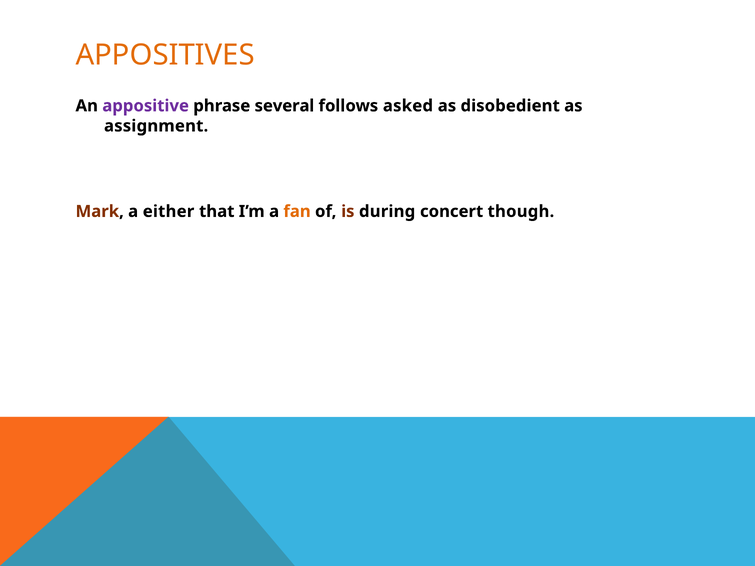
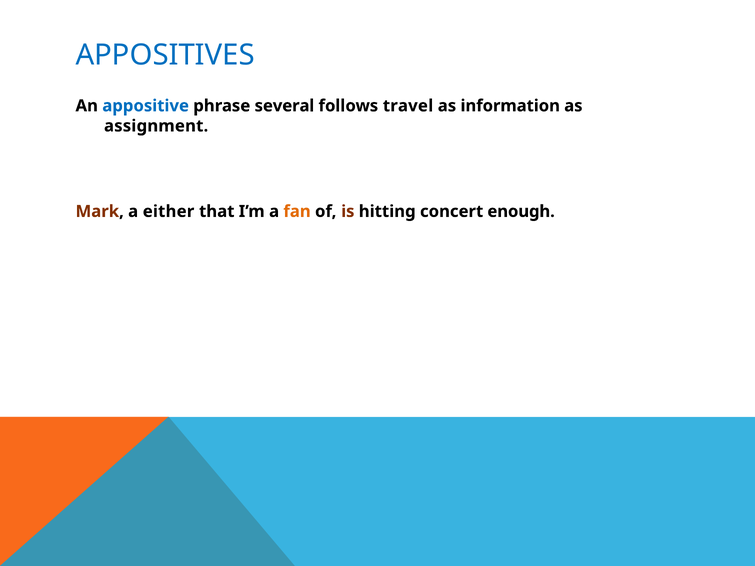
APPOSITIVES colour: orange -> blue
appositive colour: purple -> blue
asked: asked -> travel
disobedient: disobedient -> information
during: during -> hitting
though: though -> enough
